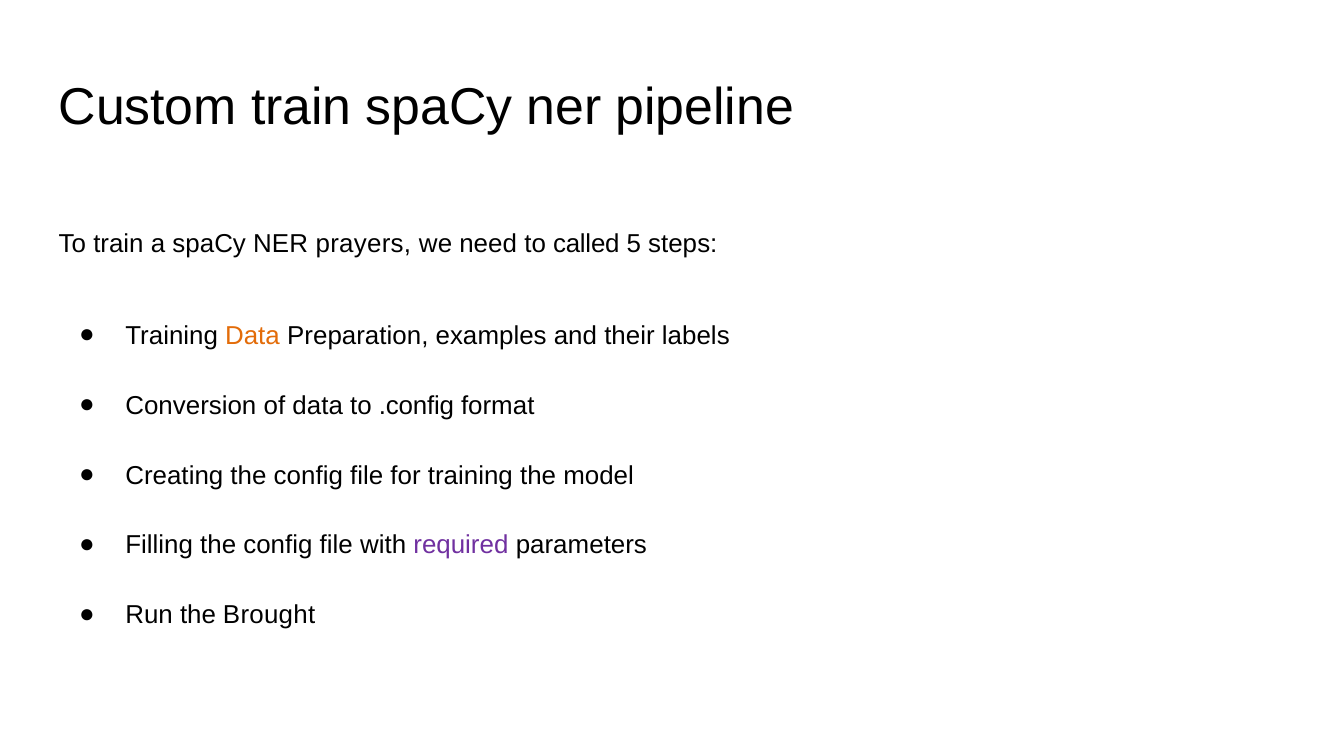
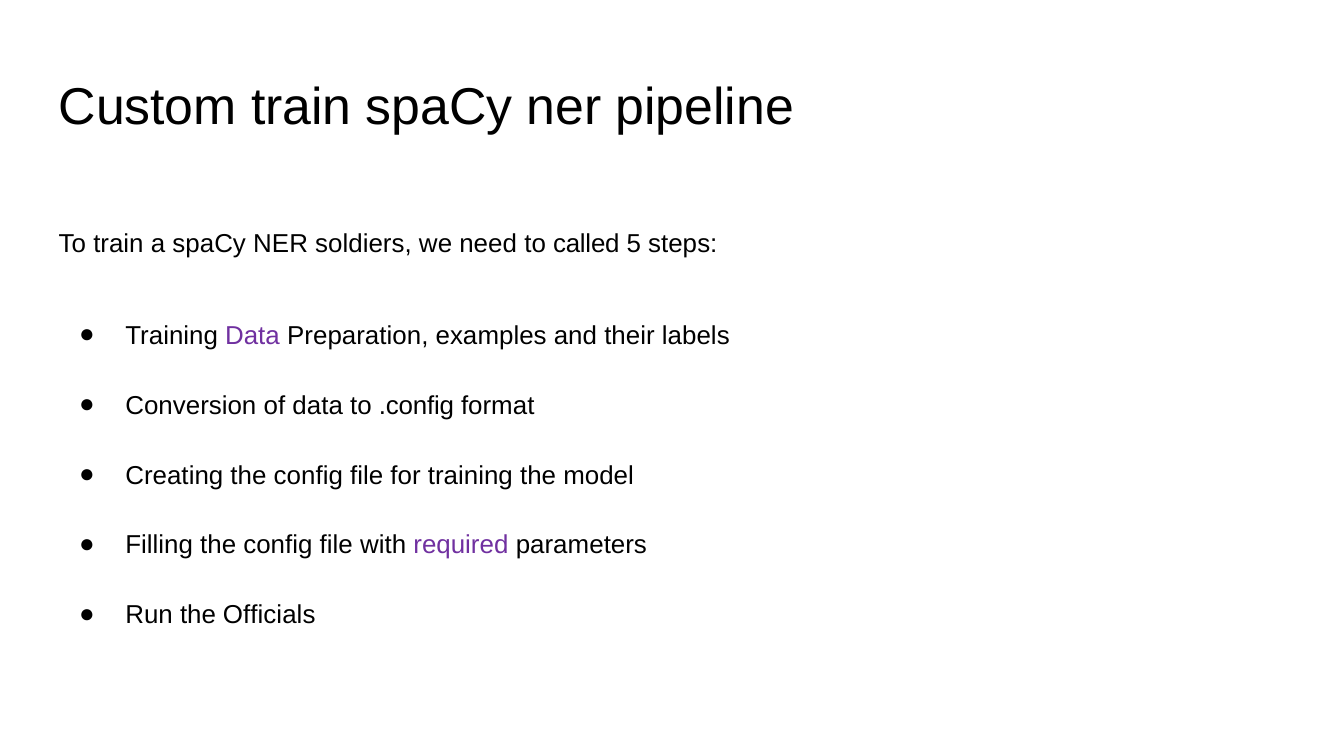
prayers: prayers -> soldiers
Data at (252, 336) colour: orange -> purple
Brought: Brought -> Officials
